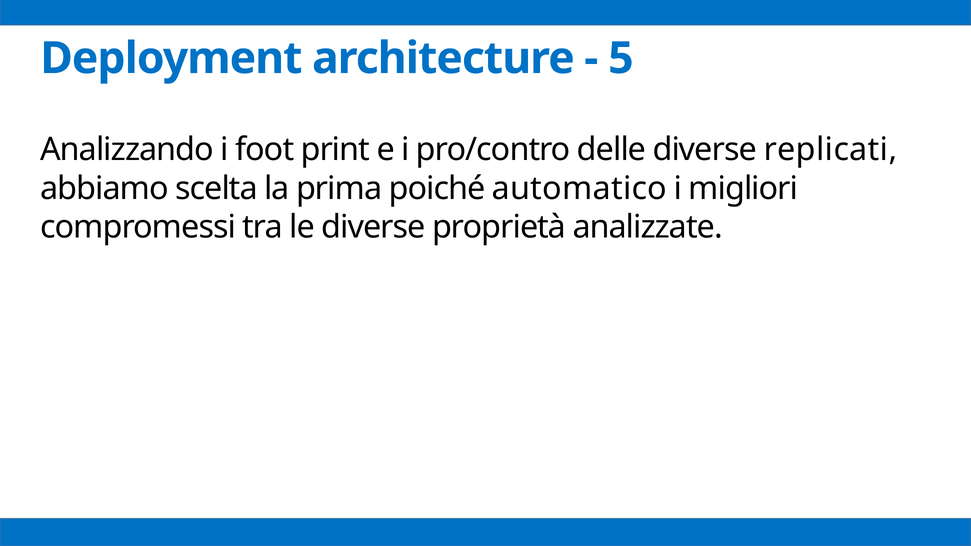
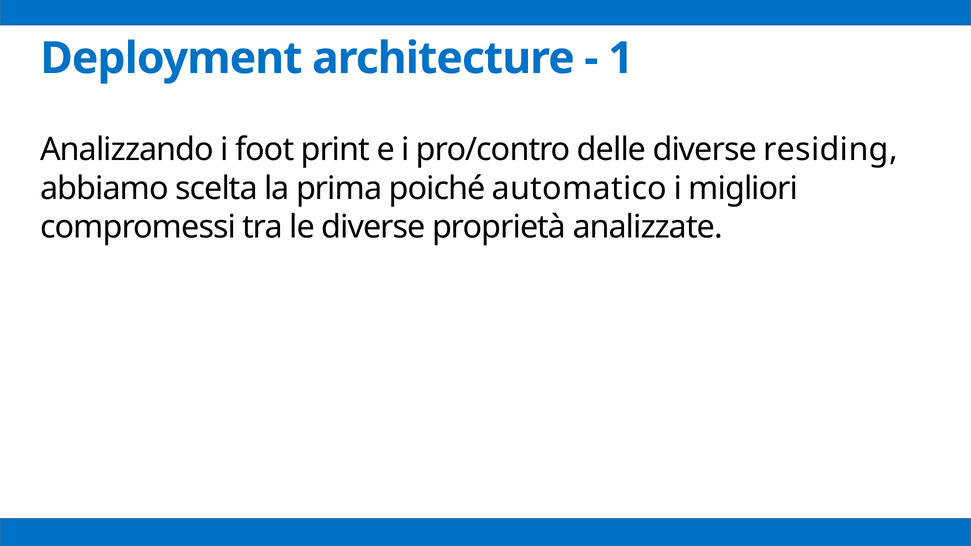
5: 5 -> 1
replicati: replicati -> residing
